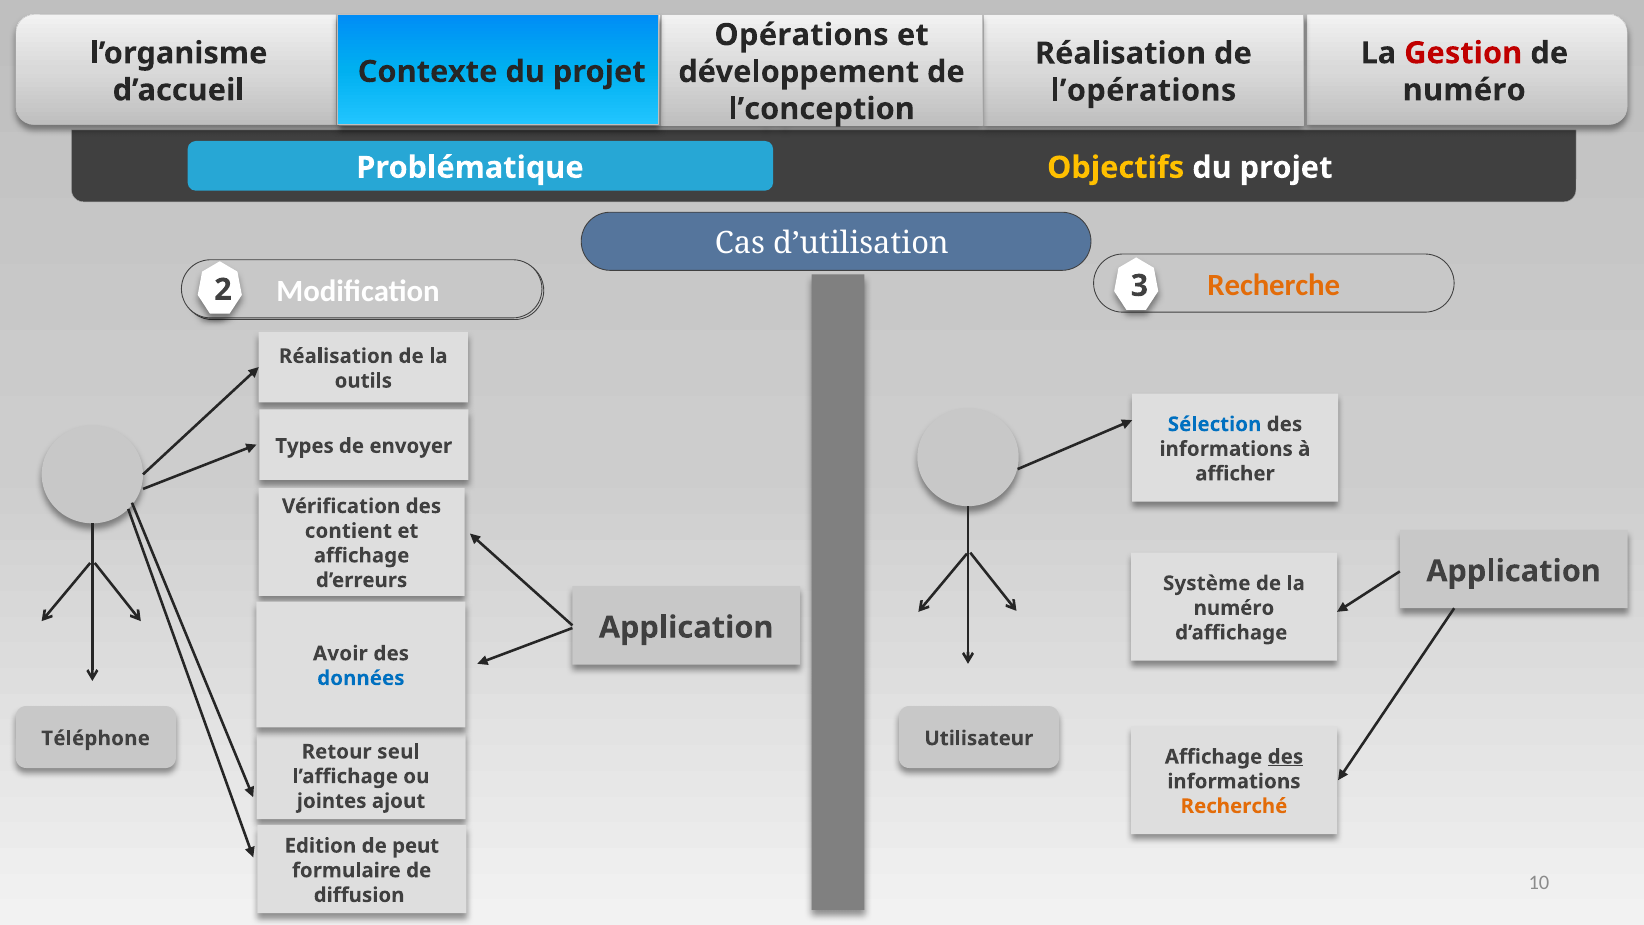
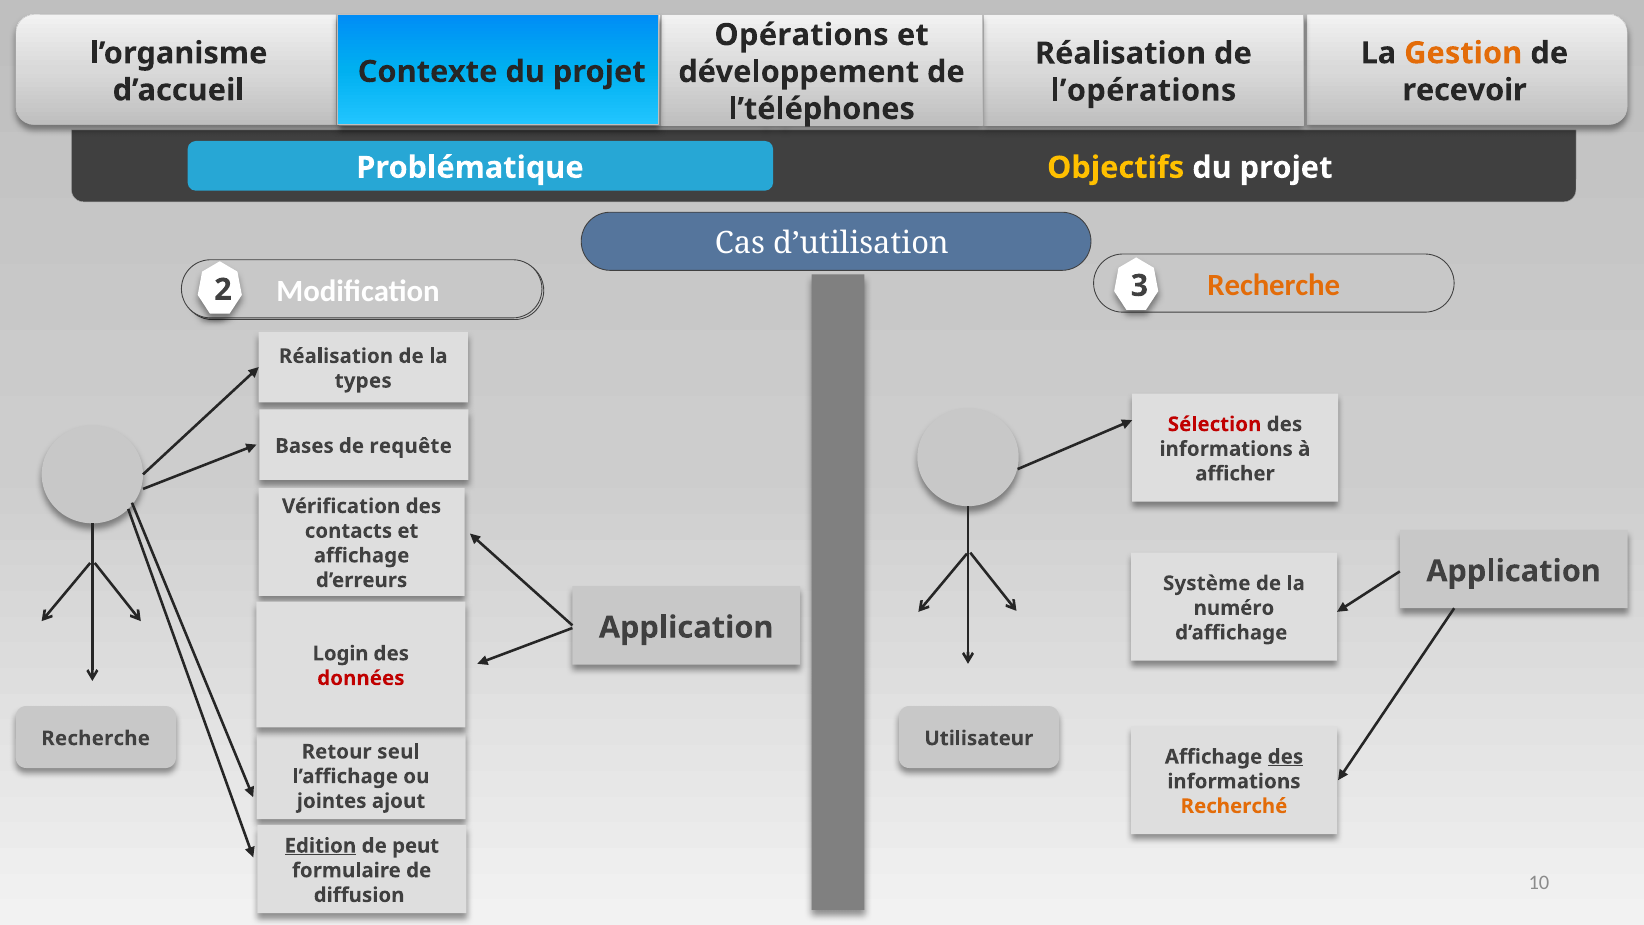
Gestion colour: red -> orange
numéro at (1464, 90): numéro -> recevoir
l’conception: l’conception -> l’téléphones
outils: outils -> types
Sélection colour: blue -> red
Types: Types -> Bases
envoyer: envoyer -> requête
contient: contient -> contacts
Avoir: Avoir -> Login
données colour: blue -> red
Téléphone at (96, 738): Téléphone -> Recherche
Edition underline: none -> present
